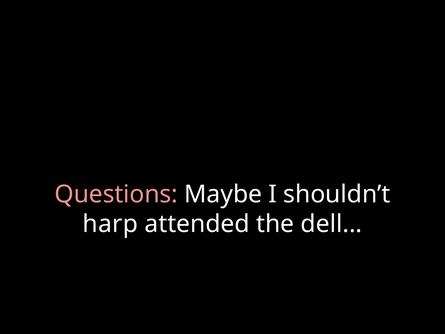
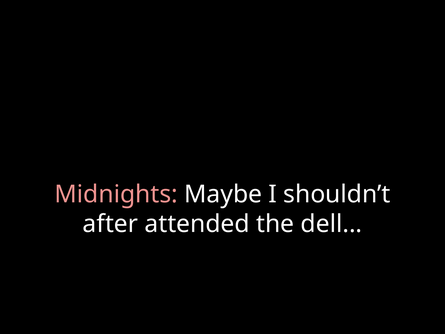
Questions: Questions -> Midnights
harp: harp -> after
